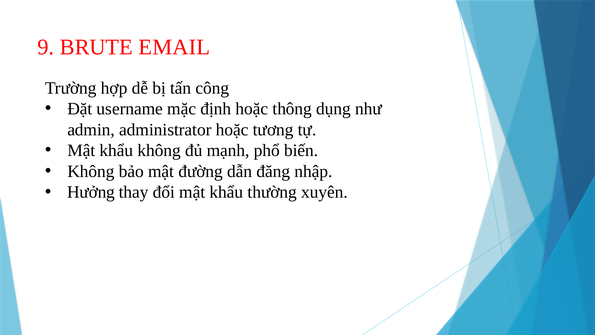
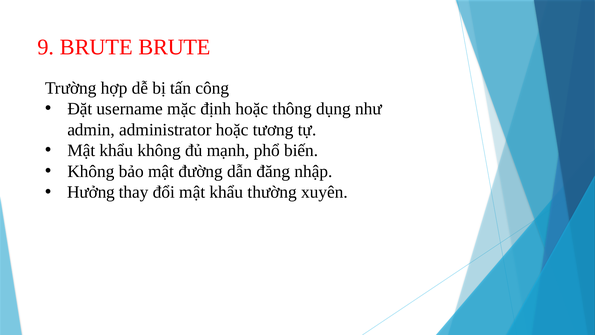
EMAIL: EMAIL -> BRUTE
